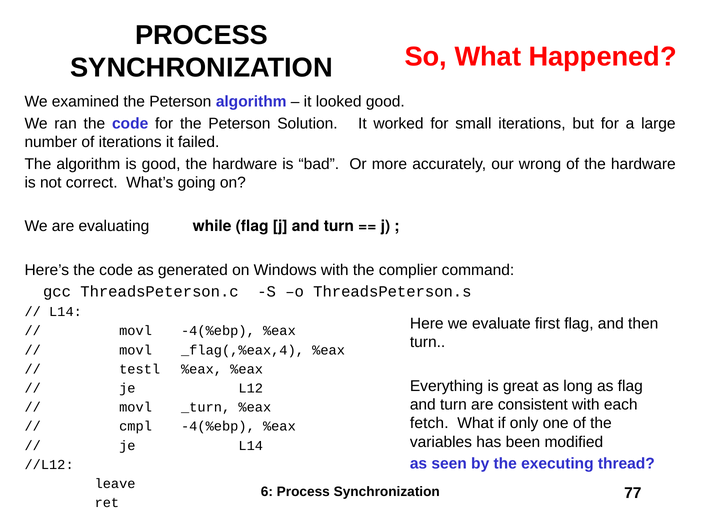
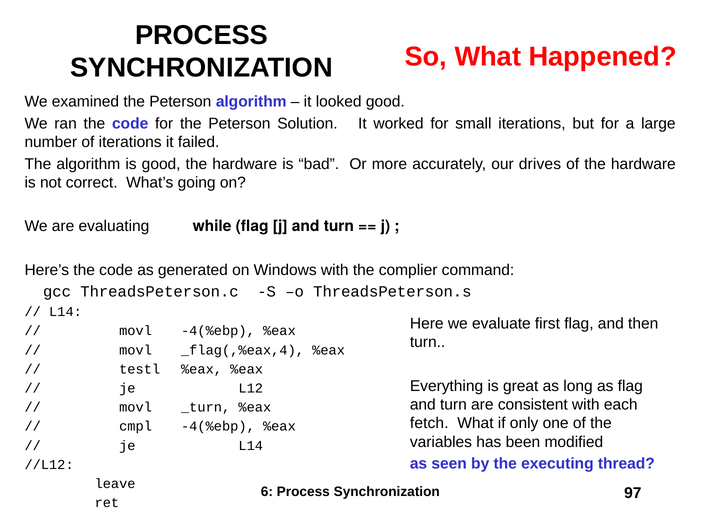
wrong: wrong -> drives
77: 77 -> 97
